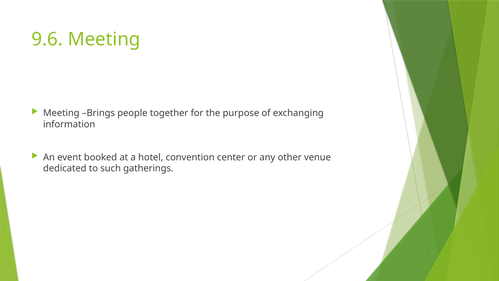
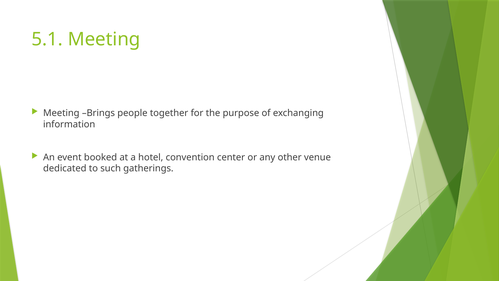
9.6: 9.6 -> 5.1
